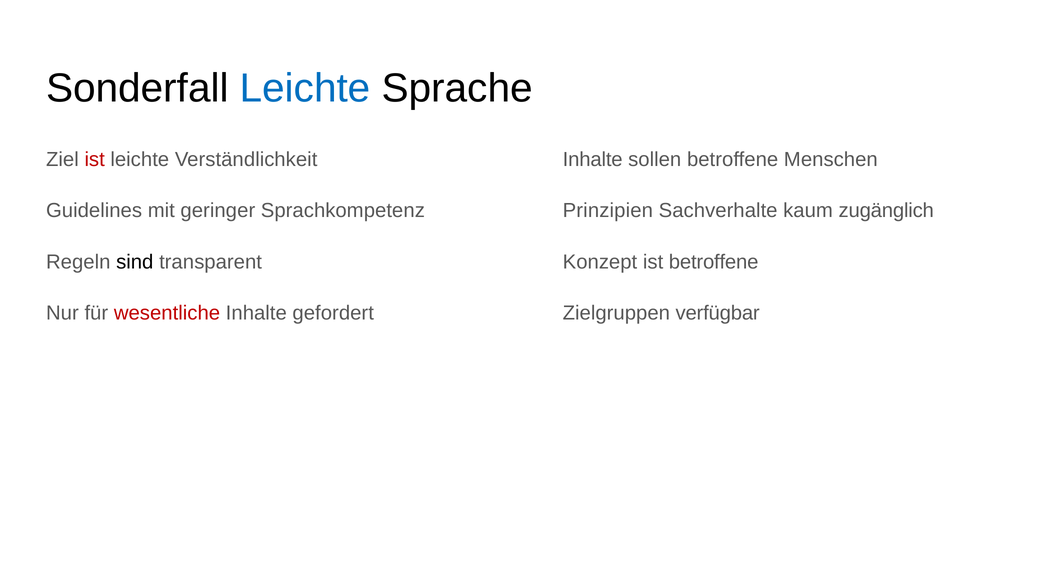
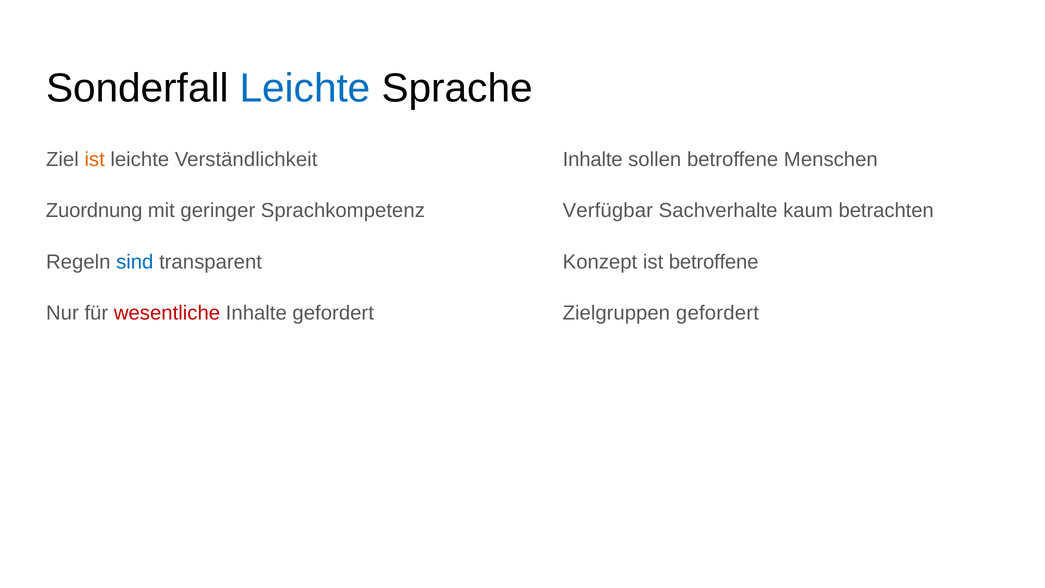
ist at (95, 159) colour: red -> orange
Guidelines: Guidelines -> Zuordnung
Prinzipien: Prinzipien -> Verfügbar
zugänglich: zugänglich -> betrachten
sind colour: black -> blue
Zielgruppen verfügbar: verfügbar -> gefordert
